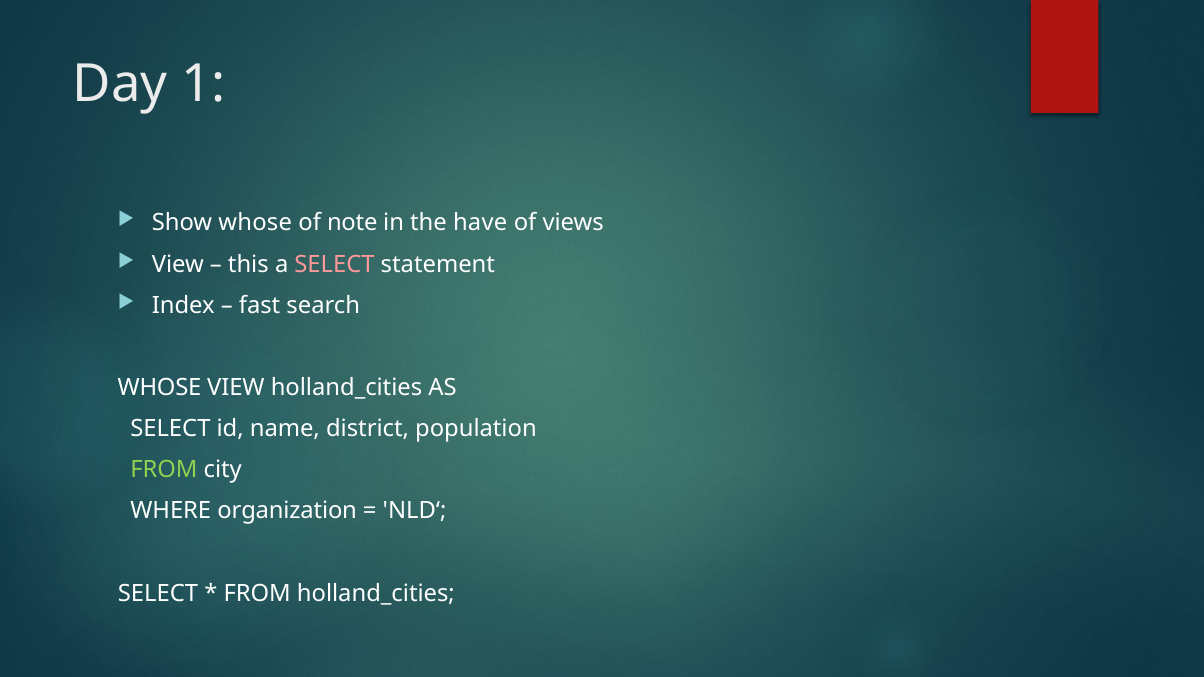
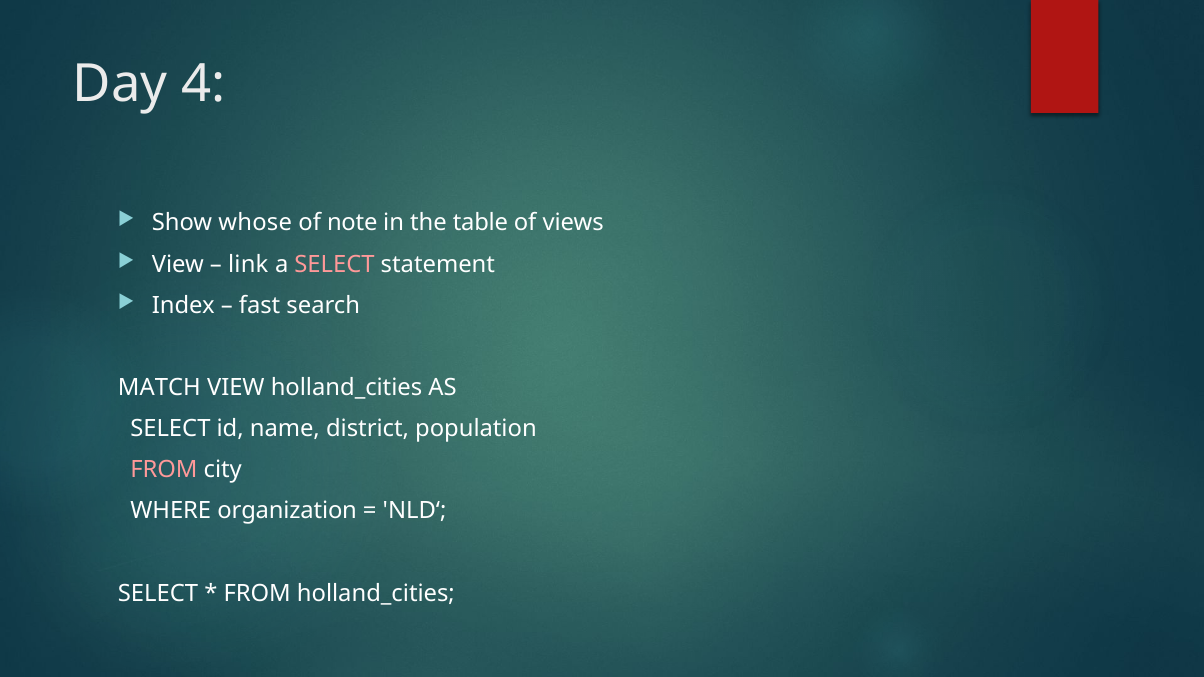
1: 1 -> 4
have: have -> table
this: this -> link
WHOSE at (160, 388): WHOSE -> MATCH
FROM at (164, 470) colour: light green -> pink
